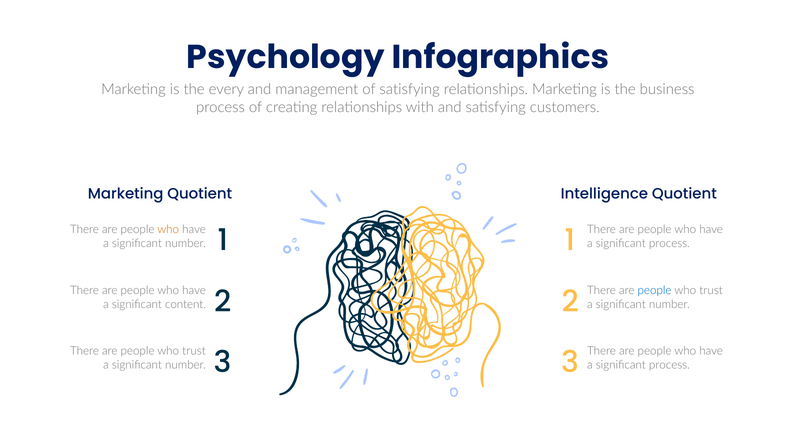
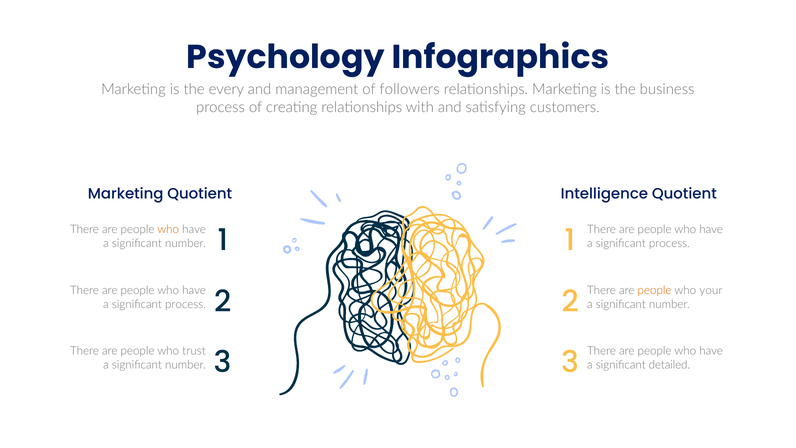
of satisfying: satisfying -> followers
people at (655, 290) colour: blue -> orange
trust at (711, 290): trust -> your
content at (185, 304): content -> process
process at (669, 365): process -> detailed
